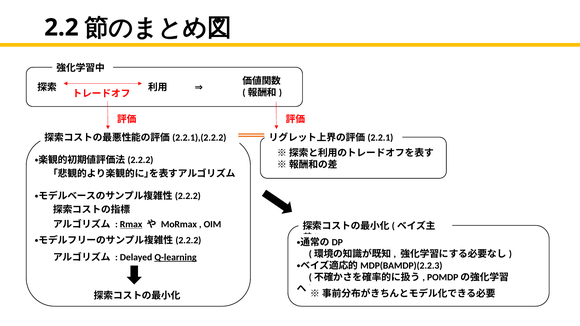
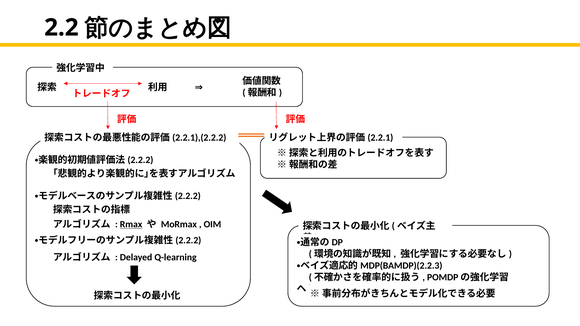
Q-learning underline: present -> none
